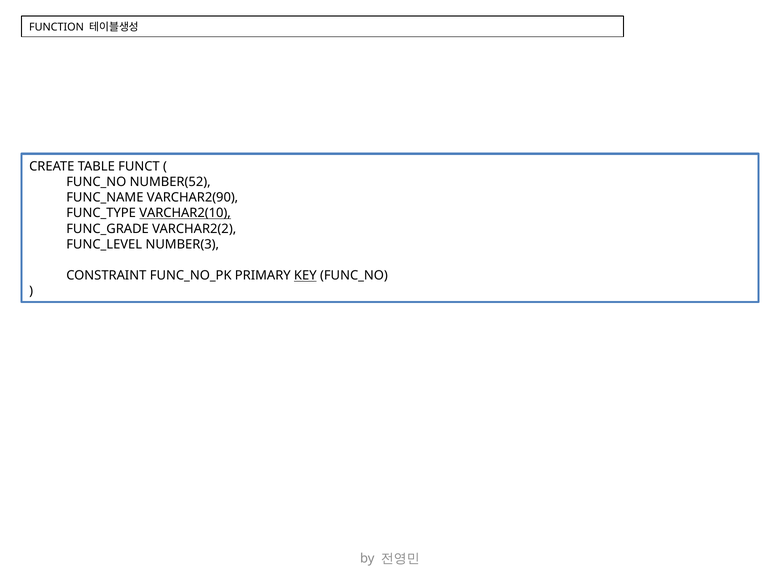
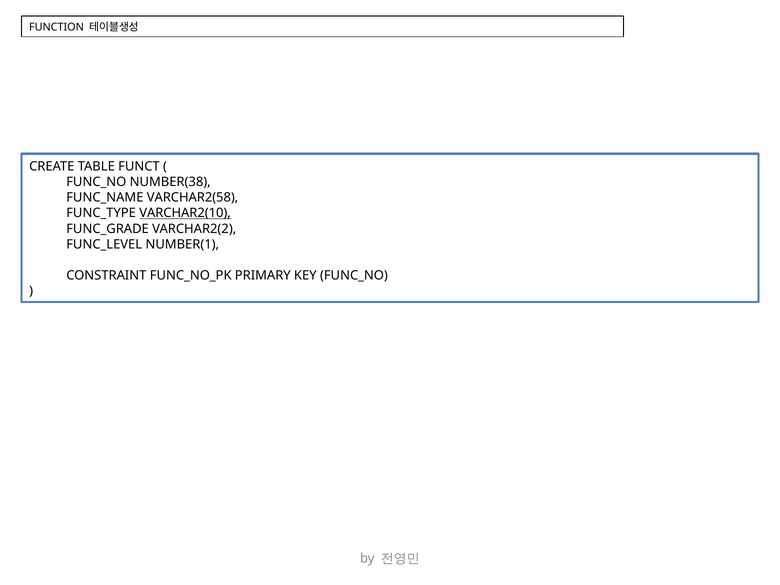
NUMBER(52: NUMBER(52 -> NUMBER(38
VARCHAR2(90: VARCHAR2(90 -> VARCHAR2(58
NUMBER(3: NUMBER(3 -> NUMBER(1
KEY underline: present -> none
